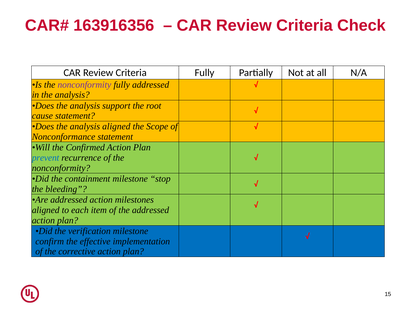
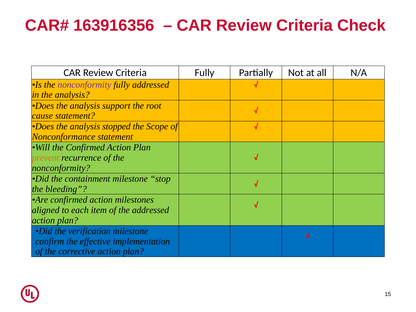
analysis aligned: aligned -> stopped
prevent colour: blue -> orange
Are addressed: addressed -> confirmed
